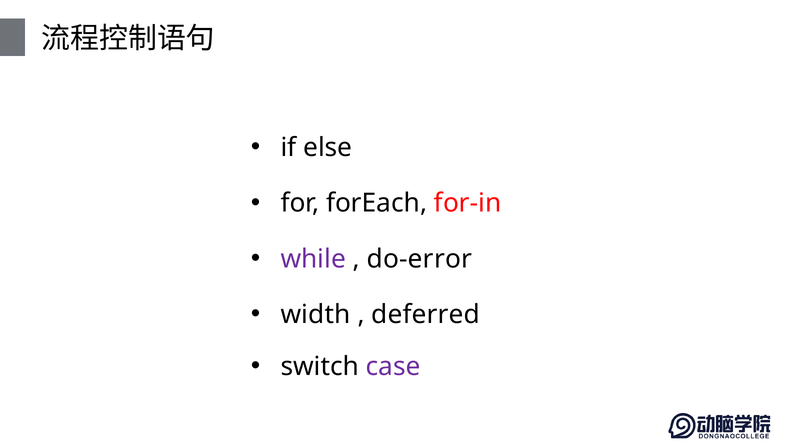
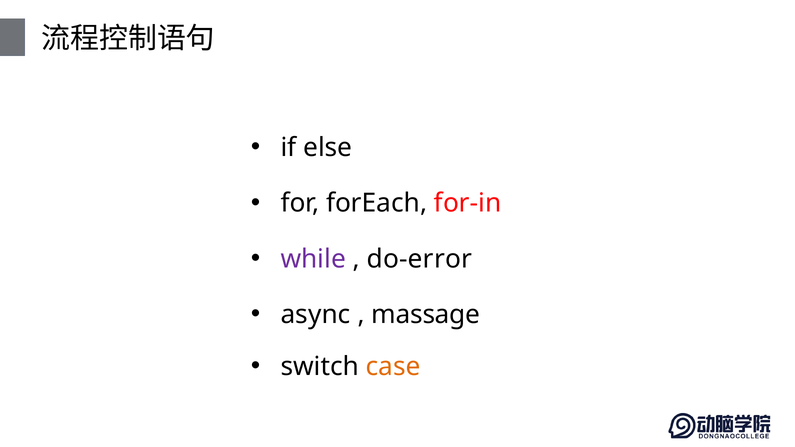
width: width -> async
deferred: deferred -> massage
case colour: purple -> orange
